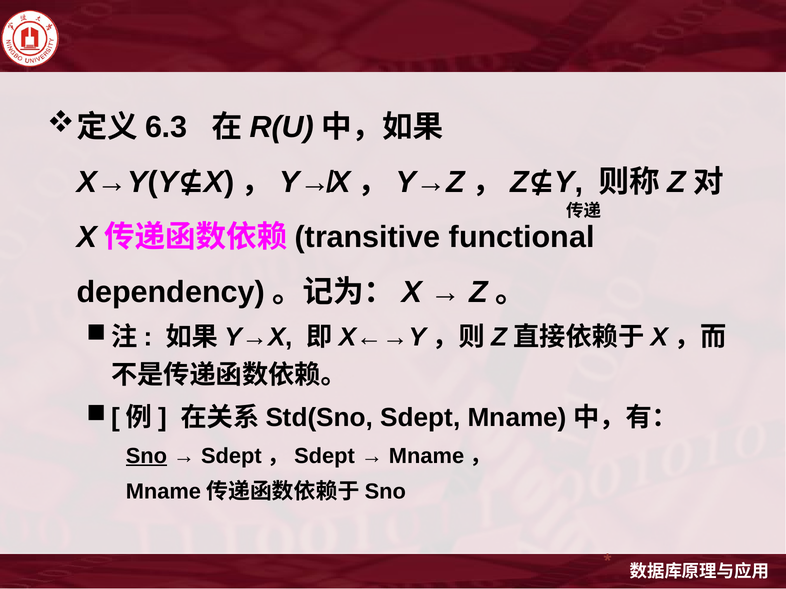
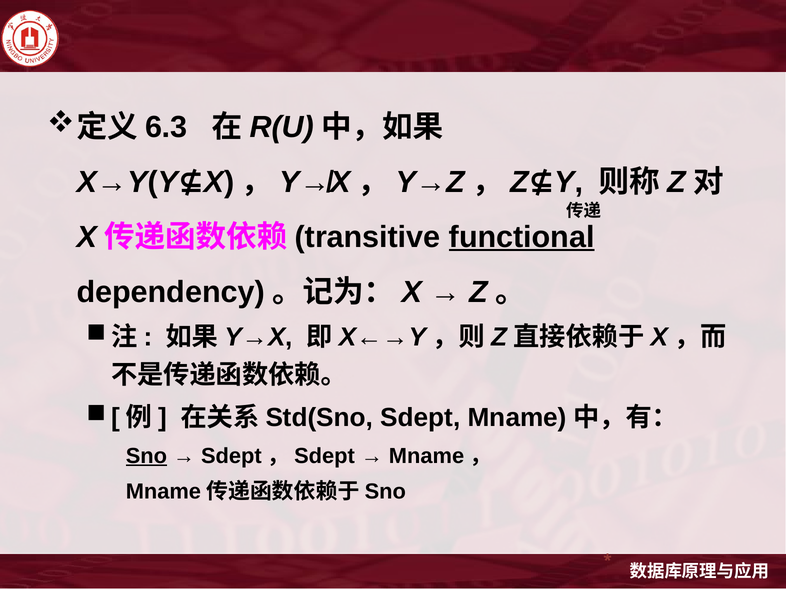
functional underline: none -> present
